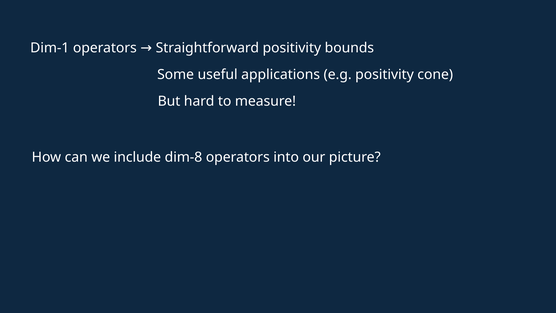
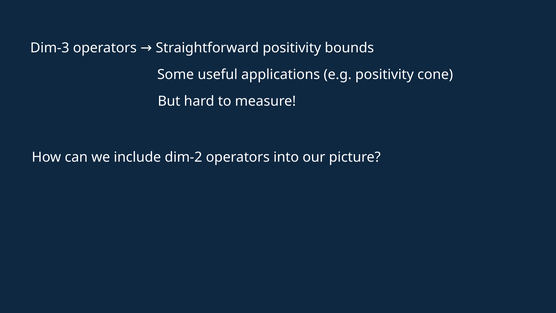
Dim-1: Dim-1 -> Dim-3
dim-8: dim-8 -> dim-2
